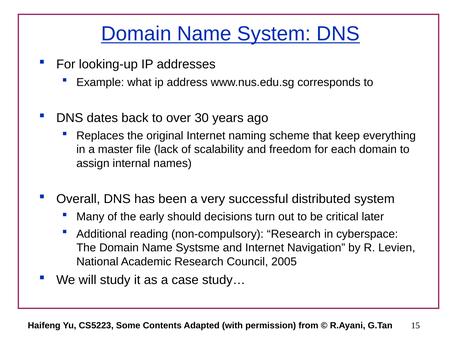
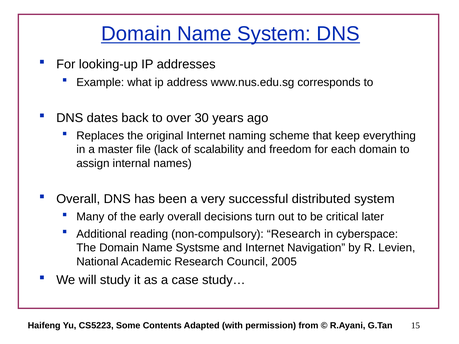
early should: should -> overall
